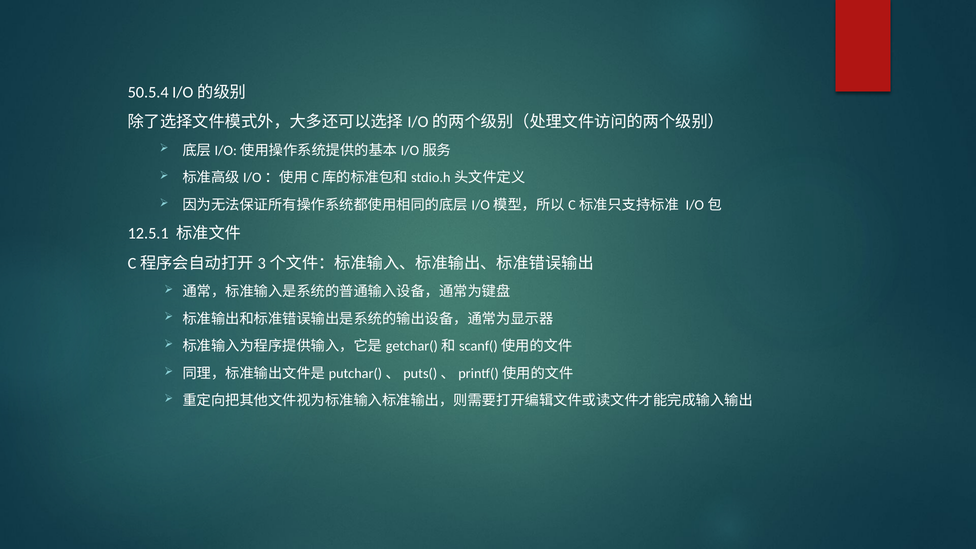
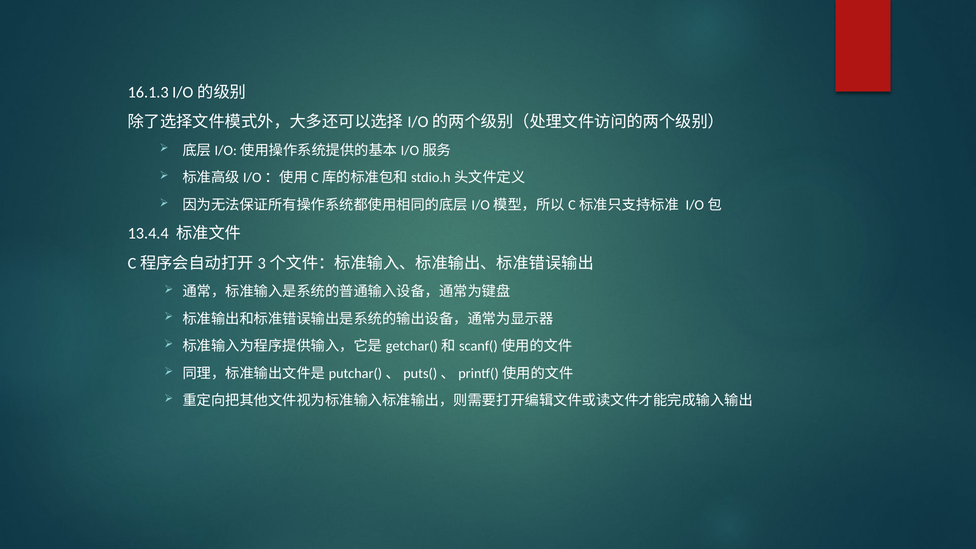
50.5.4: 50.5.4 -> 16.1.3
12.5.1: 12.5.1 -> 13.4.4
